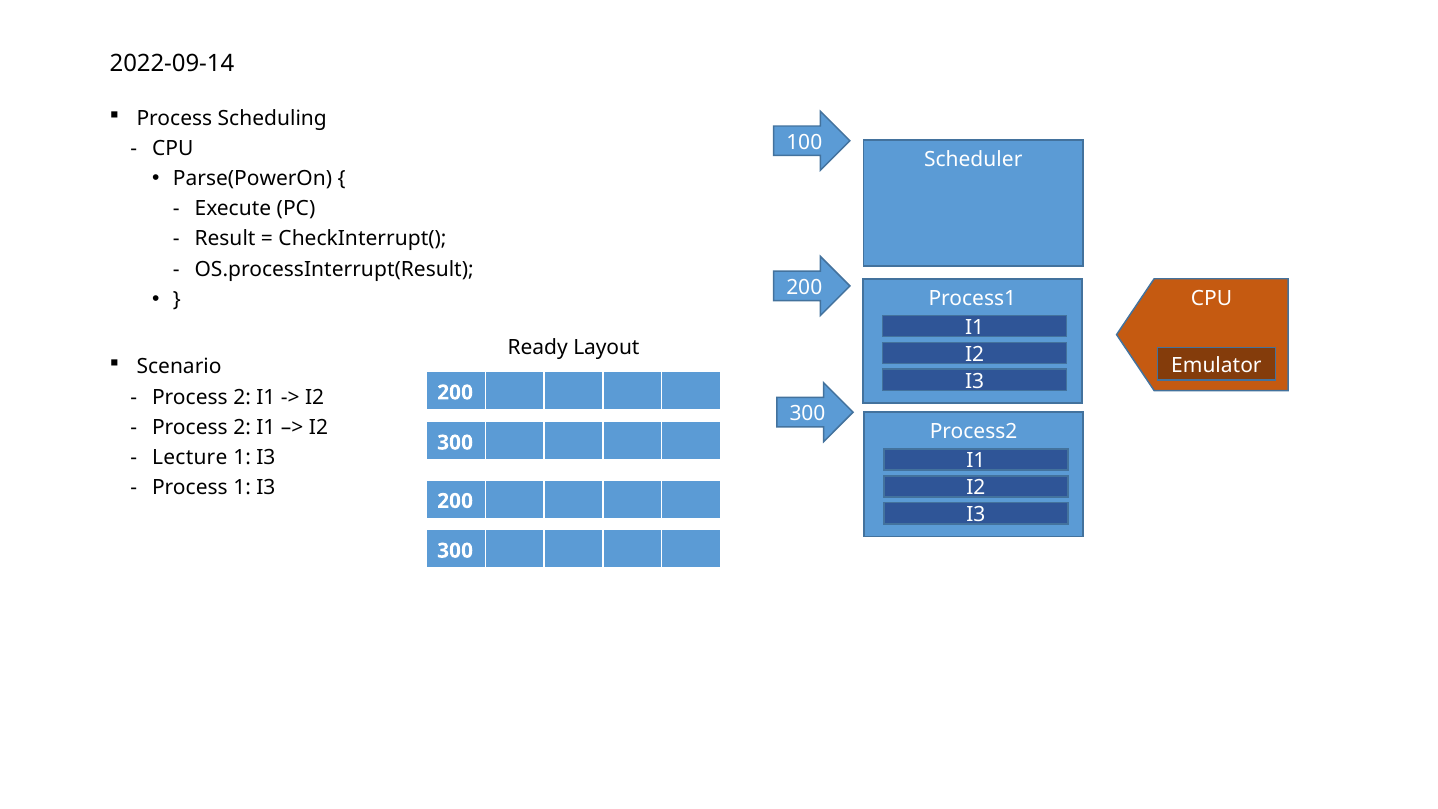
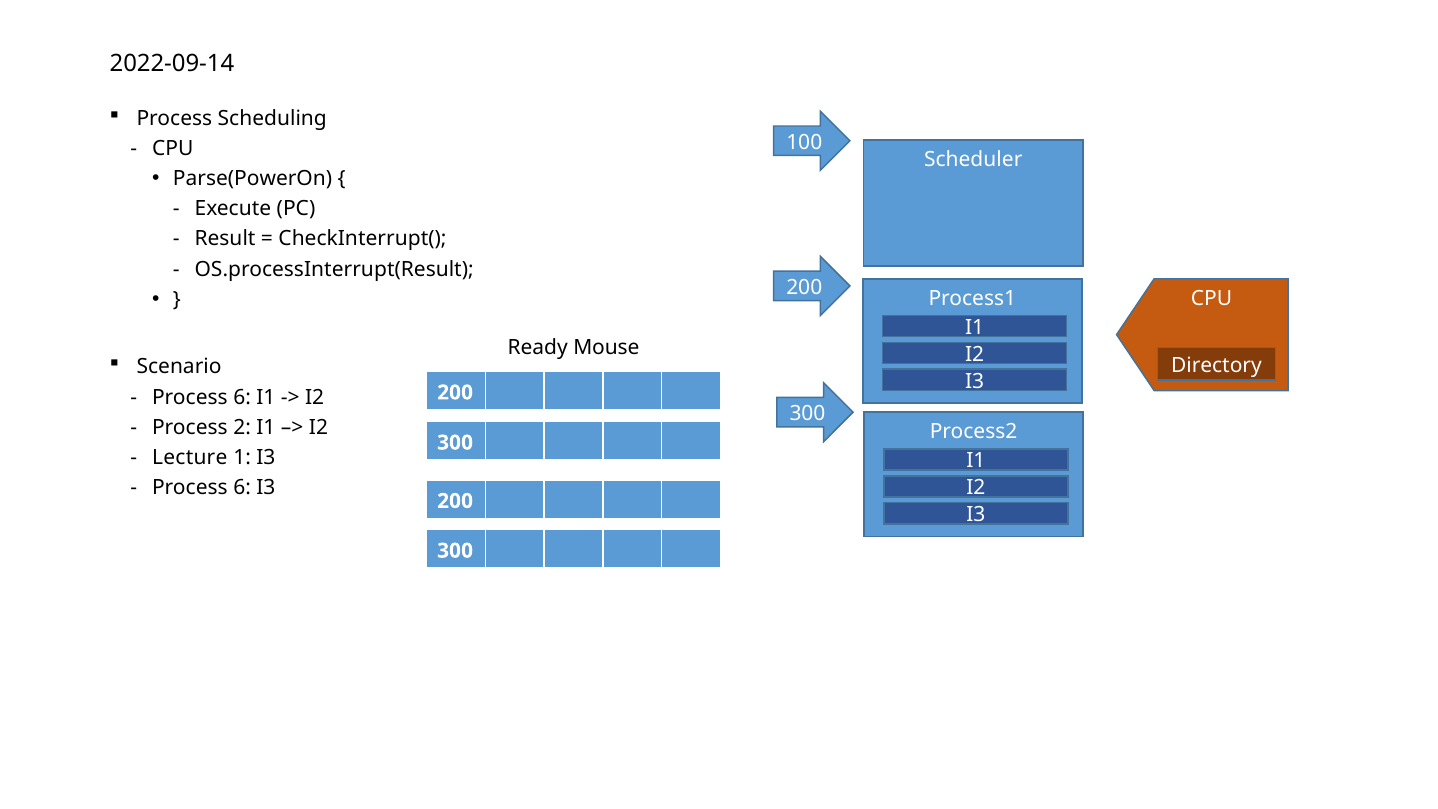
Layout: Layout -> Mouse
Emulator: Emulator -> Directory
2 at (242, 397): 2 -> 6
1 at (242, 488): 1 -> 6
